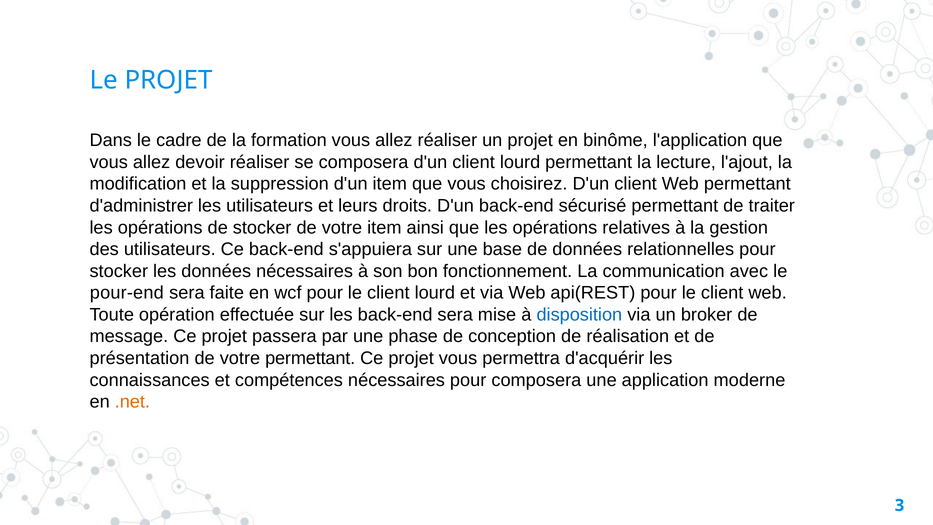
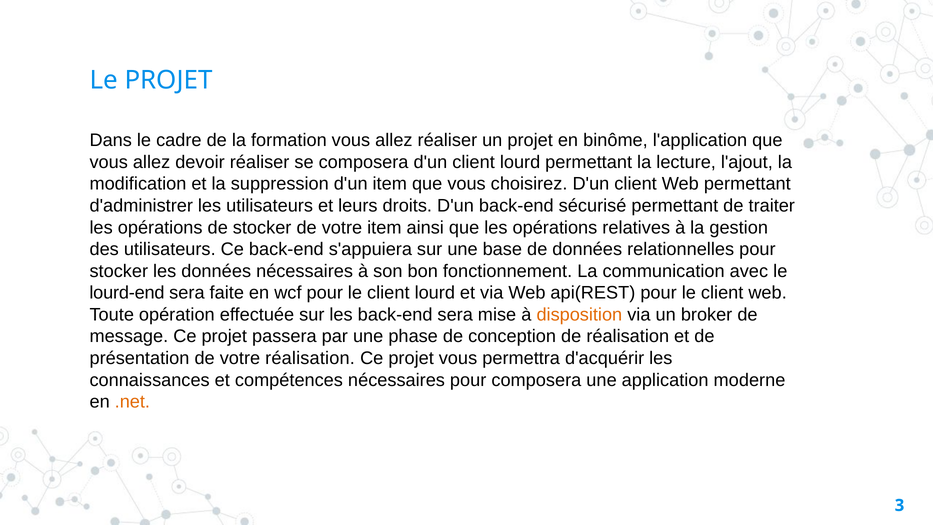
pour-end: pour-end -> lourd-end
disposition colour: blue -> orange
votre permettant: permettant -> réalisation
